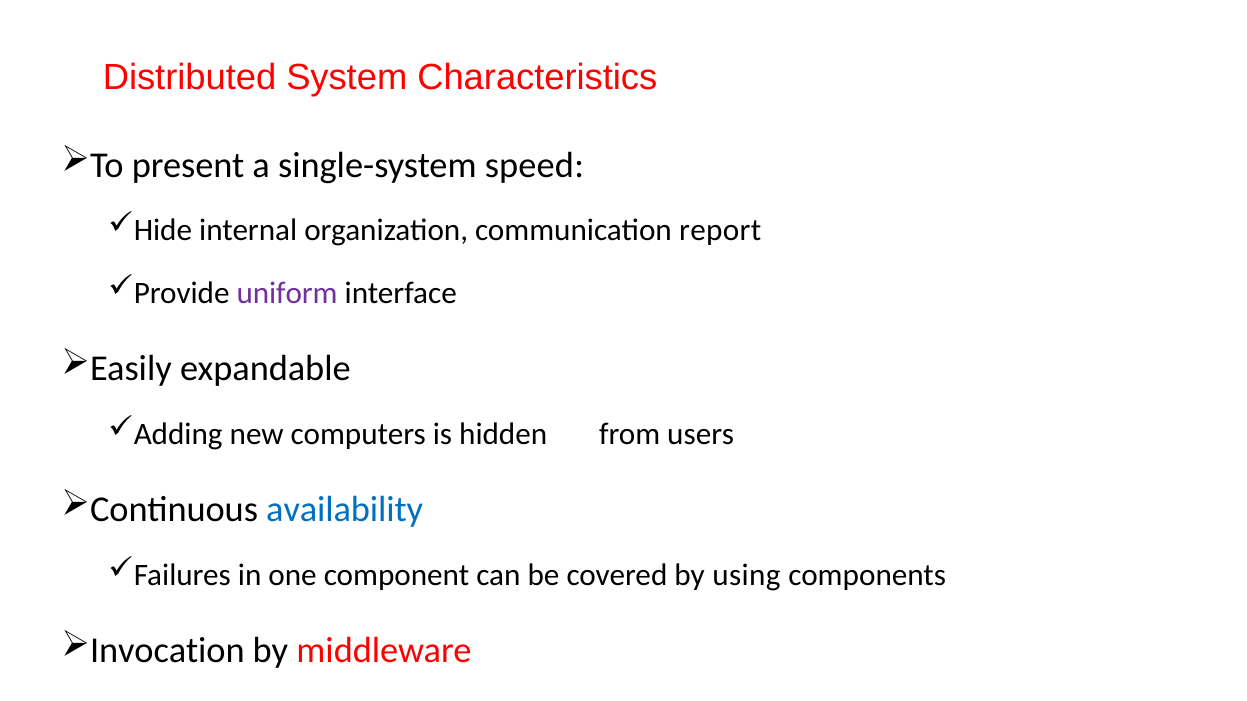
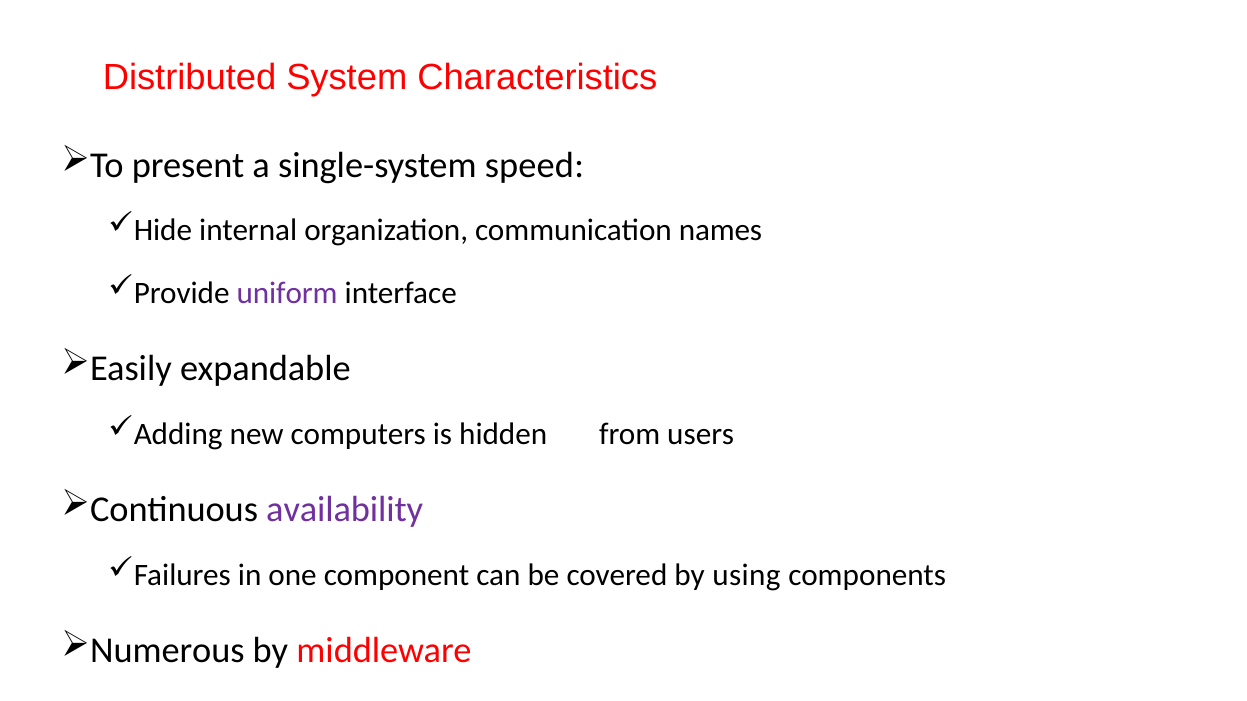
report: report -> names
availability colour: blue -> purple
Invocation: Invocation -> Numerous
